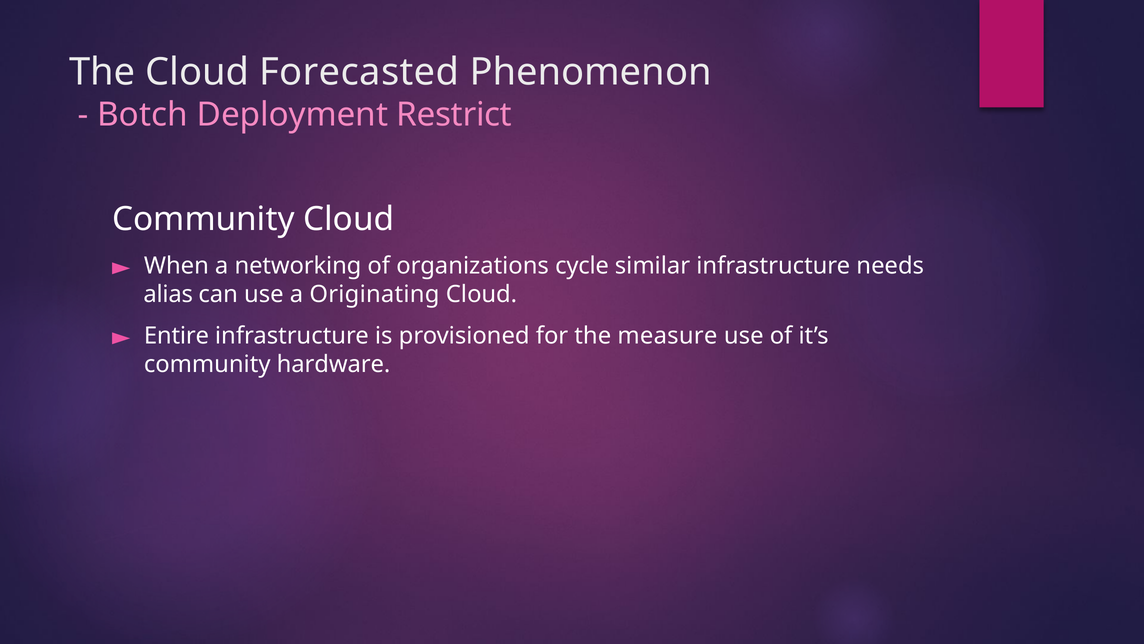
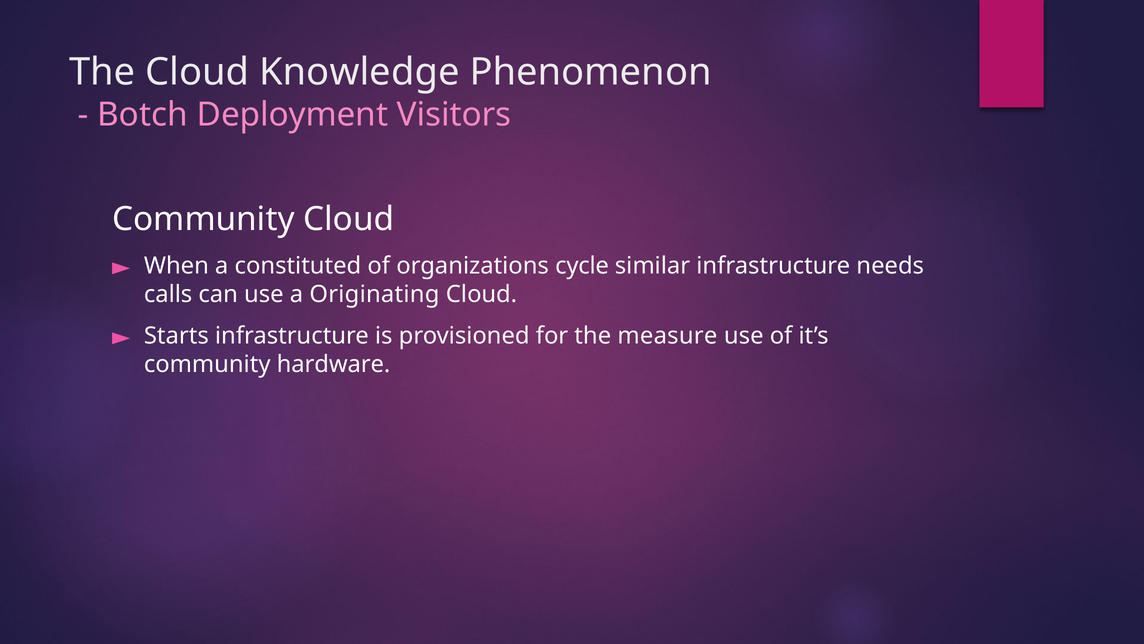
Forecasted: Forecasted -> Knowledge
Restrict: Restrict -> Visitors
networking: networking -> constituted
alias: alias -> calls
Entire: Entire -> Starts
